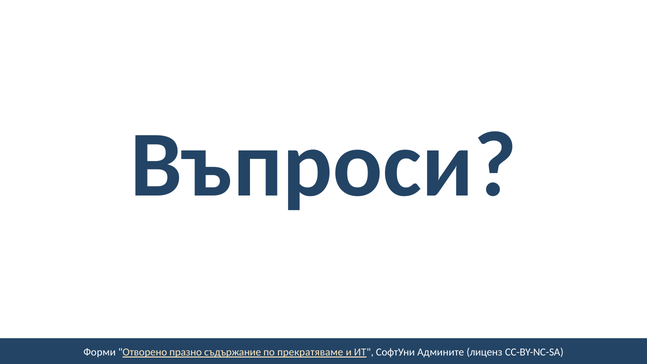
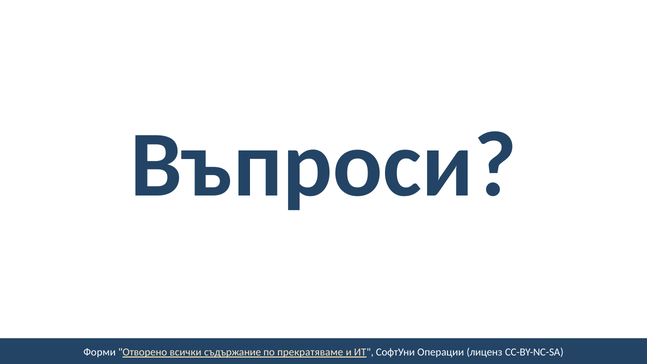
празно: празно -> всички
Админите: Админите -> Операции
